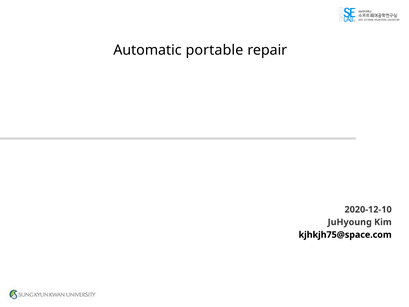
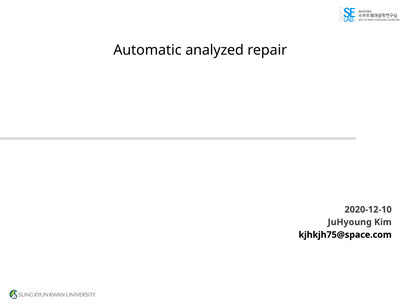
portable: portable -> analyzed
